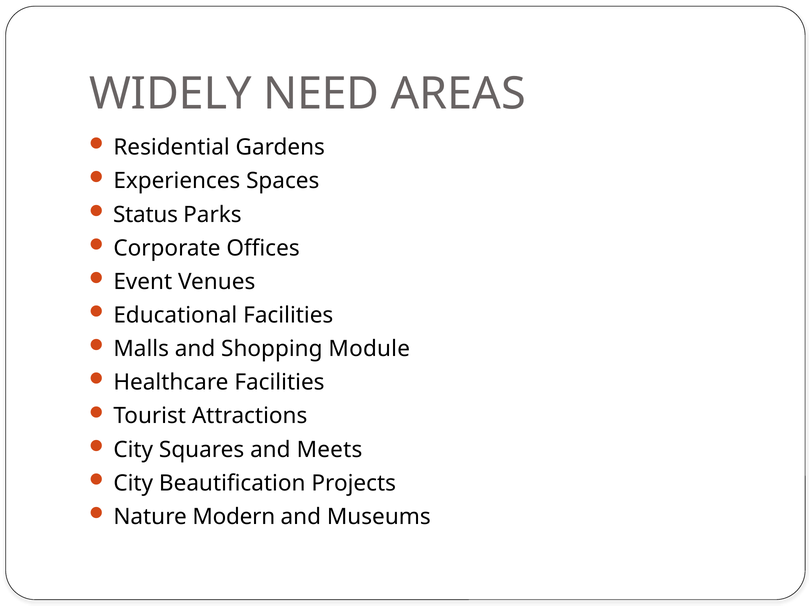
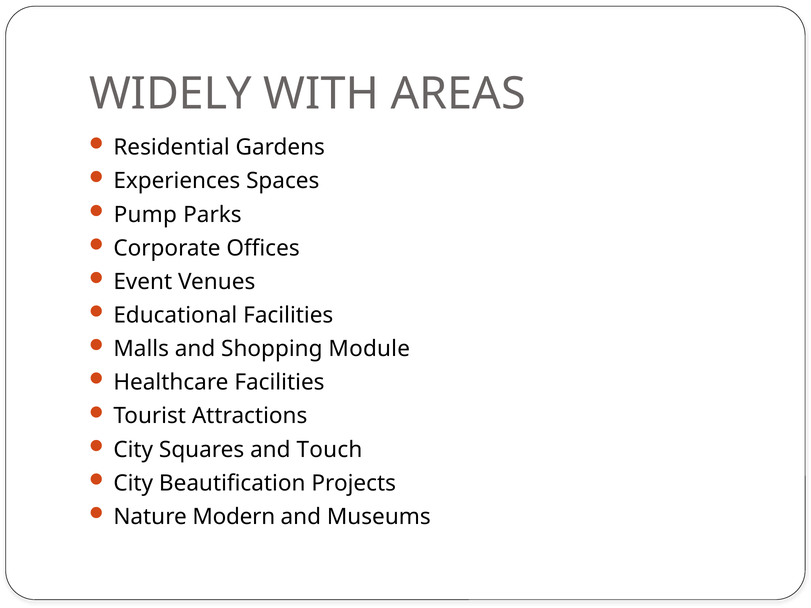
NEED: NEED -> WITH
Status: Status -> Pump
Meets: Meets -> Touch
